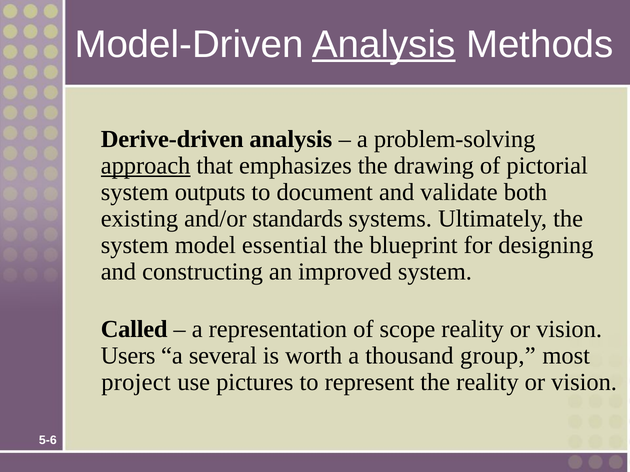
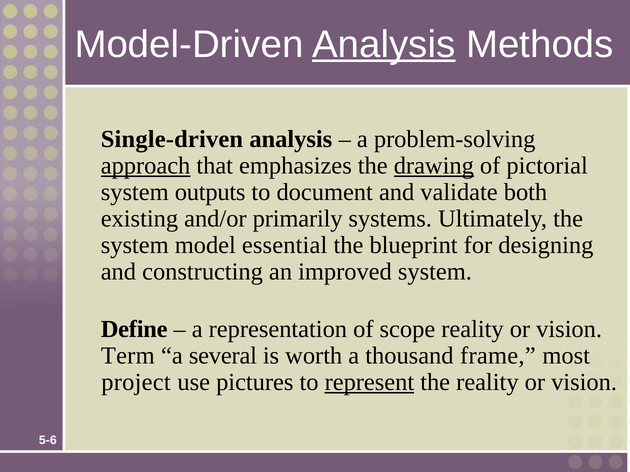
Derive-driven: Derive-driven -> Single-driven
drawing underline: none -> present
standards: standards -> primarily
Called: Called -> Define
Users: Users -> Term
group: group -> frame
represent underline: none -> present
